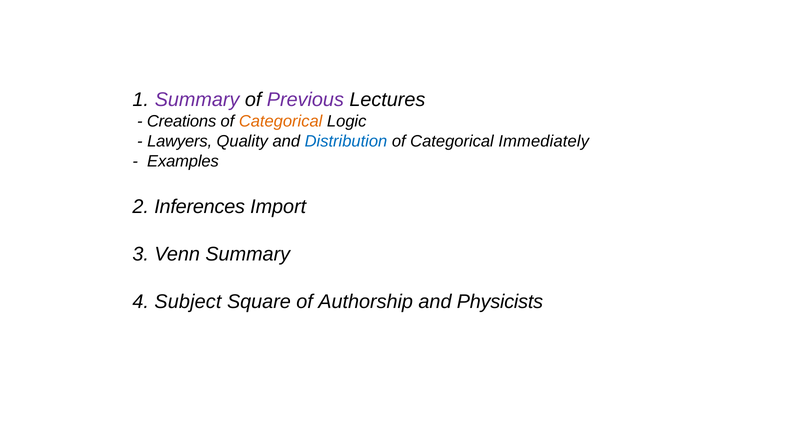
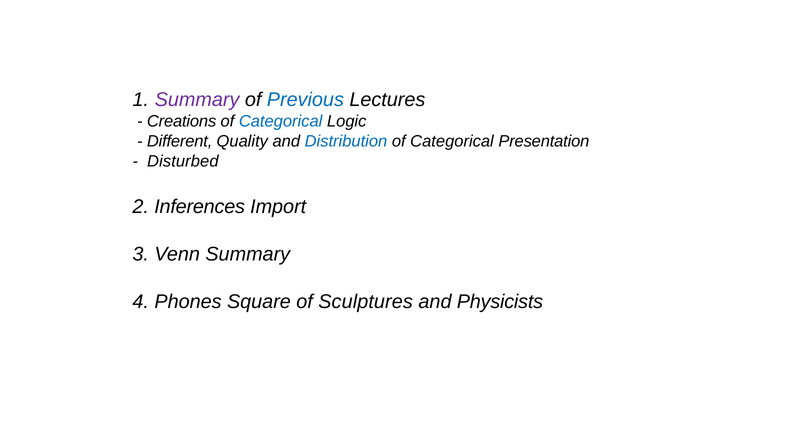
Previous colour: purple -> blue
Categorical at (281, 122) colour: orange -> blue
Lawyers: Lawyers -> Different
Immediately: Immediately -> Presentation
Examples: Examples -> Disturbed
Subject: Subject -> Phones
Authorship: Authorship -> Sculptures
